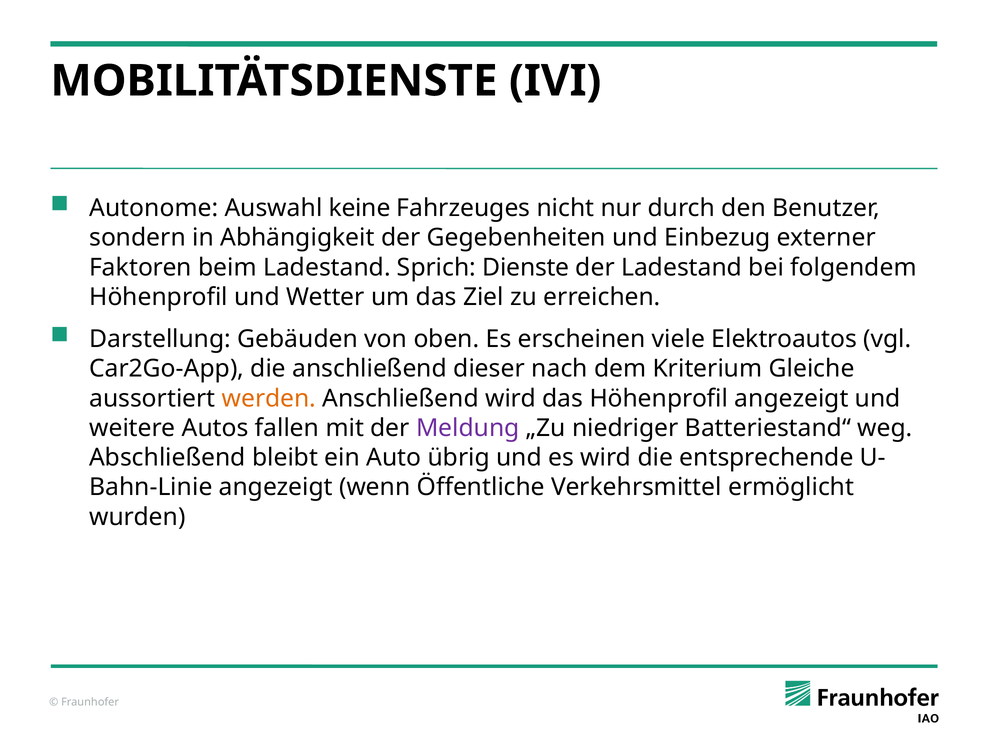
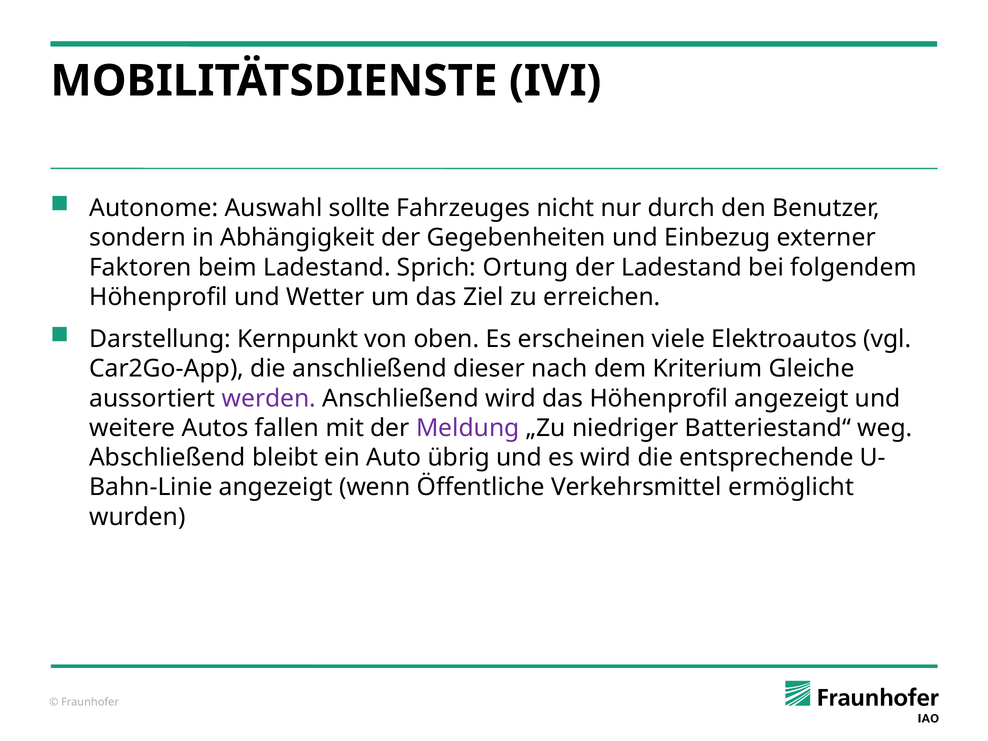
keine: keine -> sollte
Dienste: Dienste -> Ortung
Gebäuden: Gebäuden -> Kernpunkt
werden colour: orange -> purple
